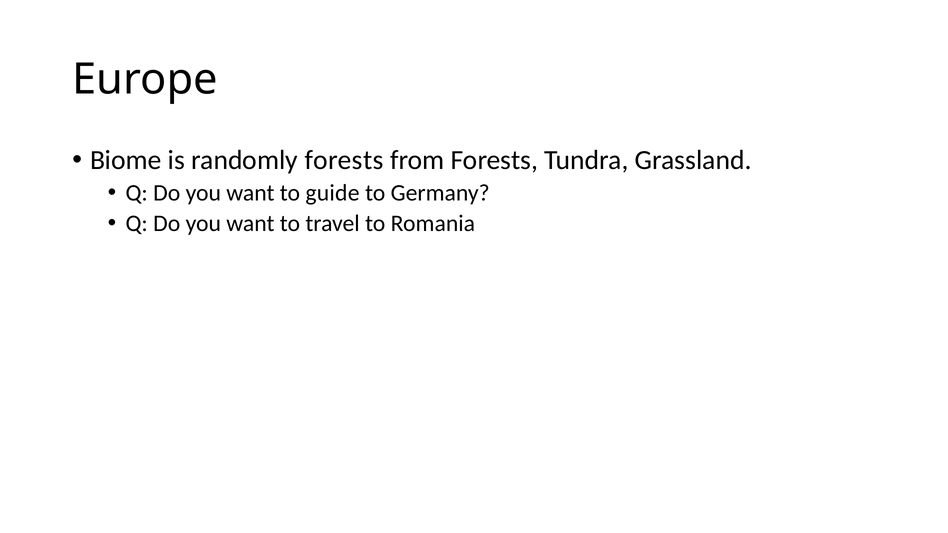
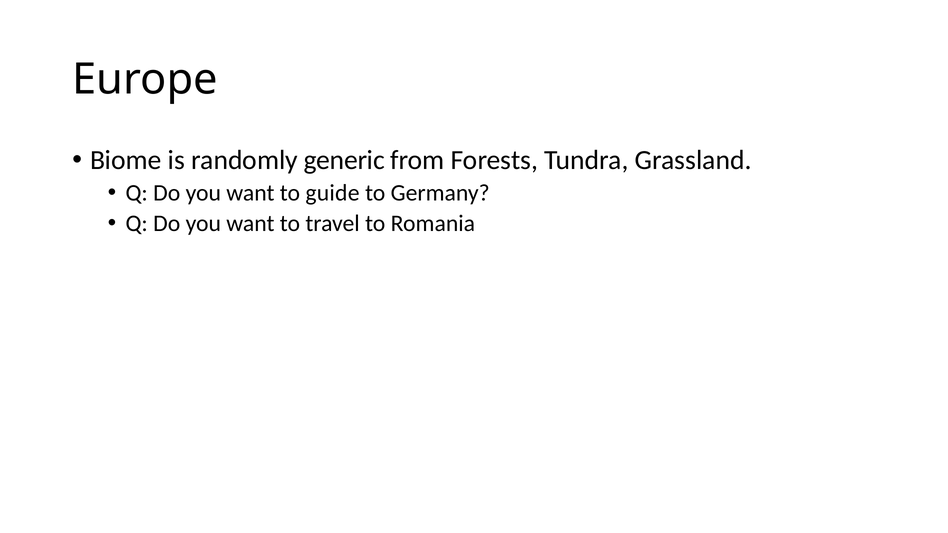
randomly forests: forests -> generic
